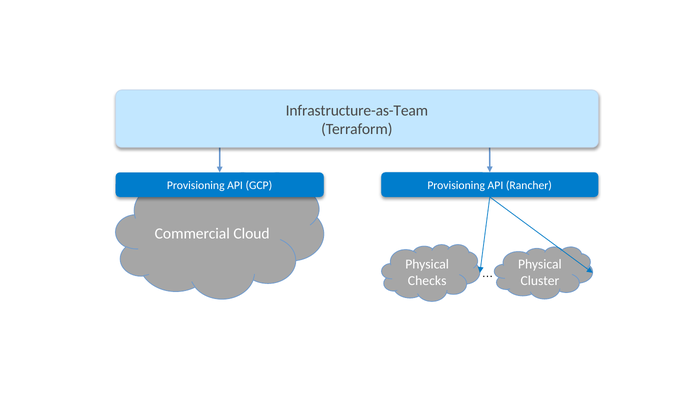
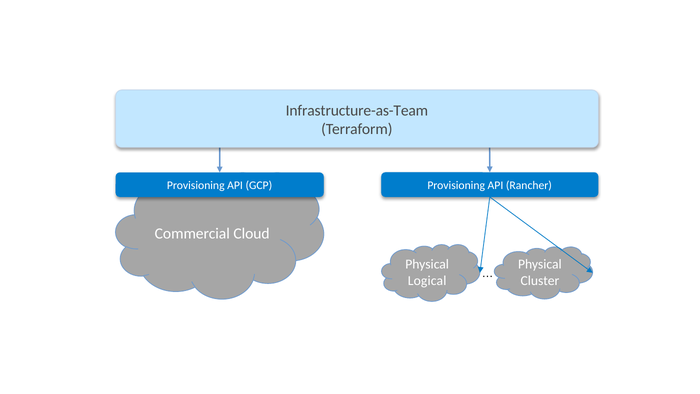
Checks: Checks -> Logical
